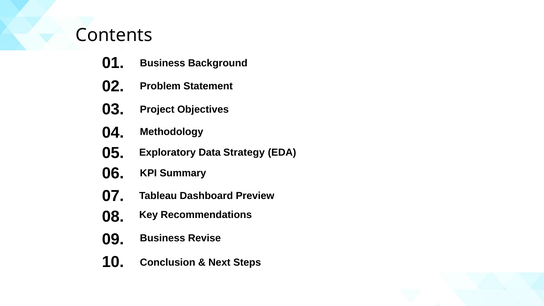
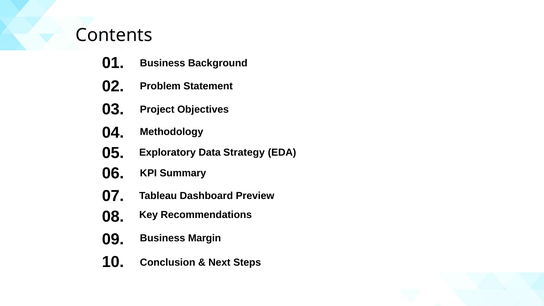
Revise: Revise -> Margin
